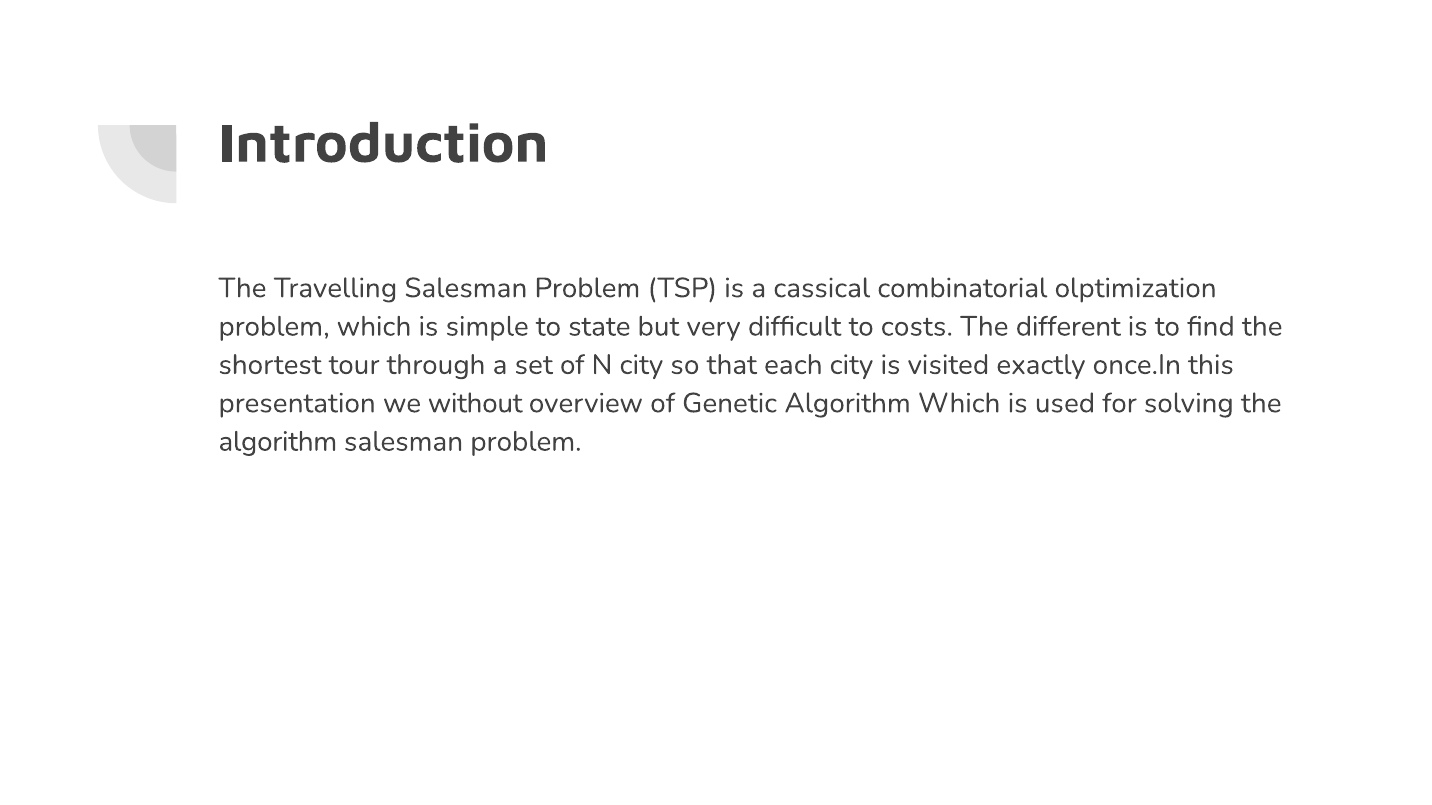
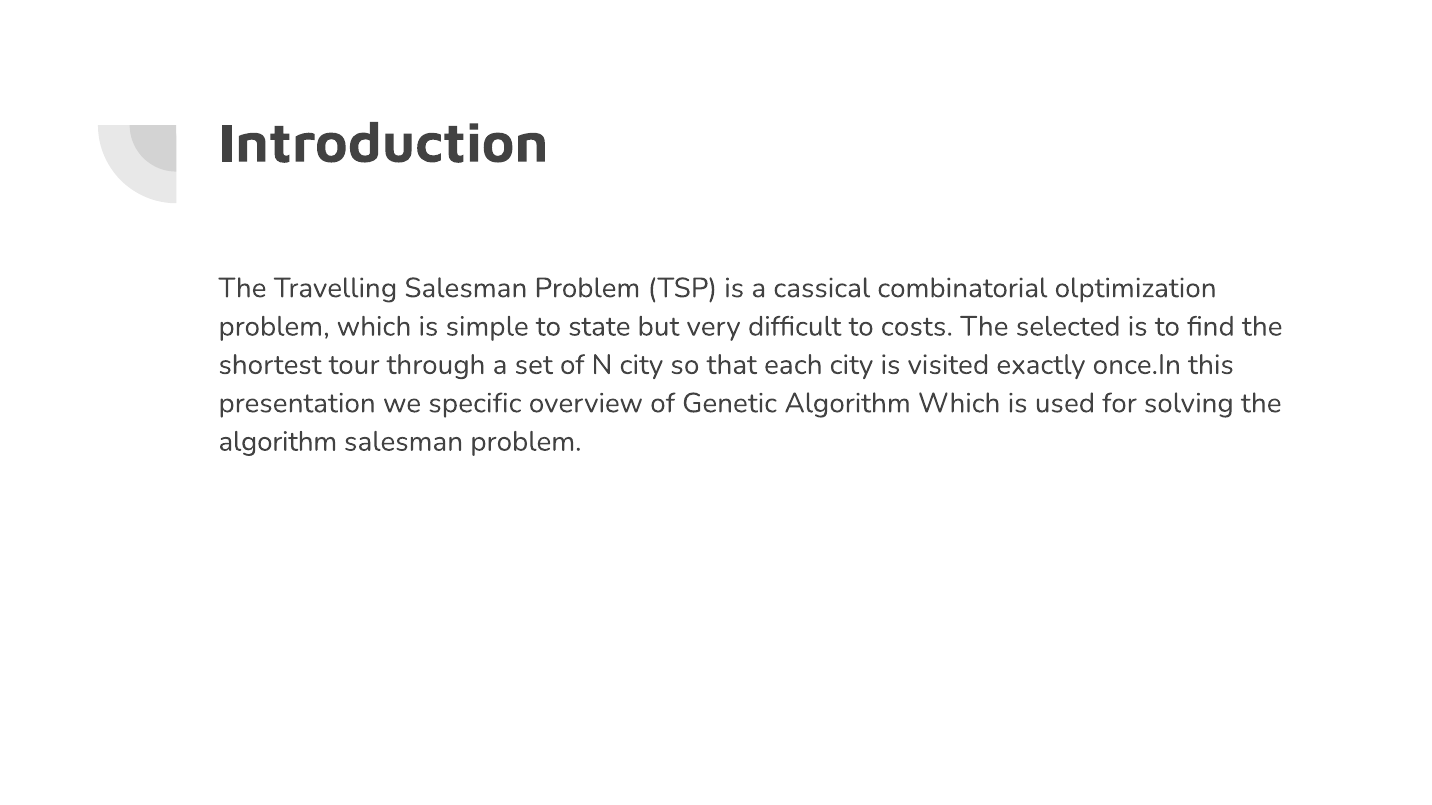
different: different -> selected
without: without -> specific
